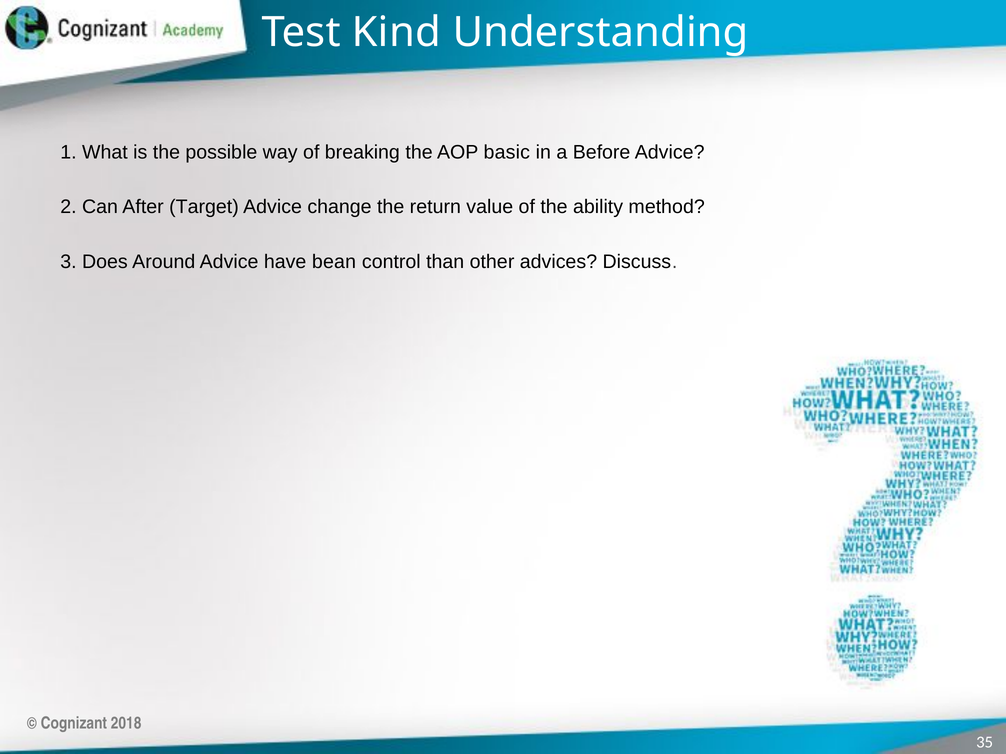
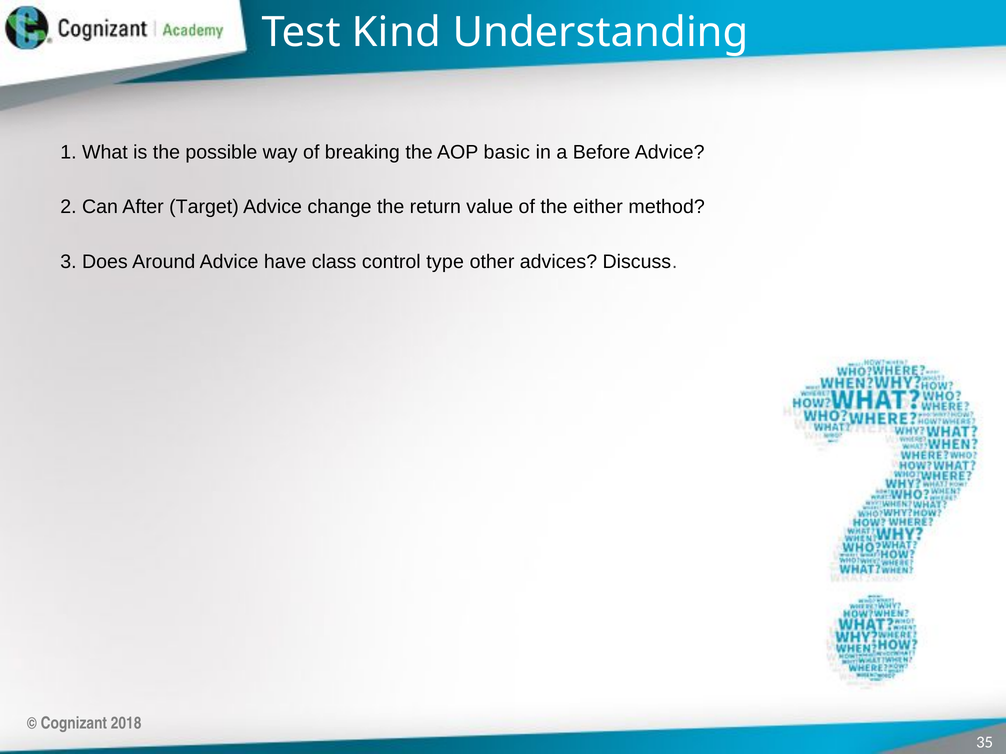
ability: ability -> either
bean: bean -> class
than: than -> type
